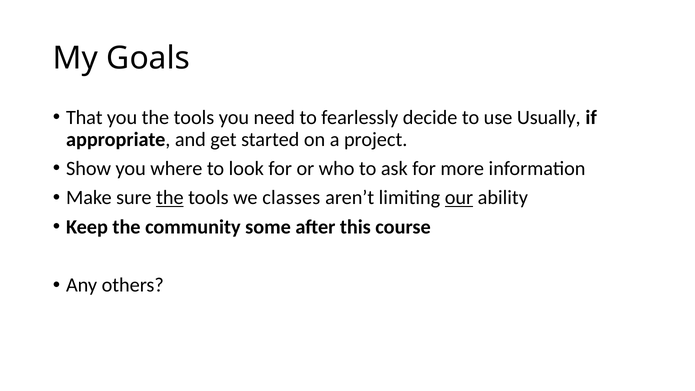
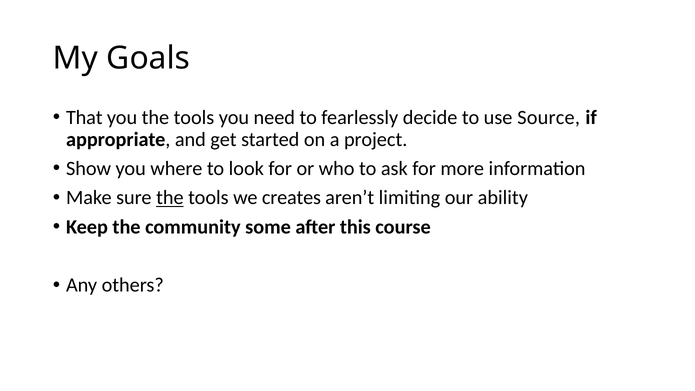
Usually: Usually -> Source
classes: classes -> creates
our underline: present -> none
